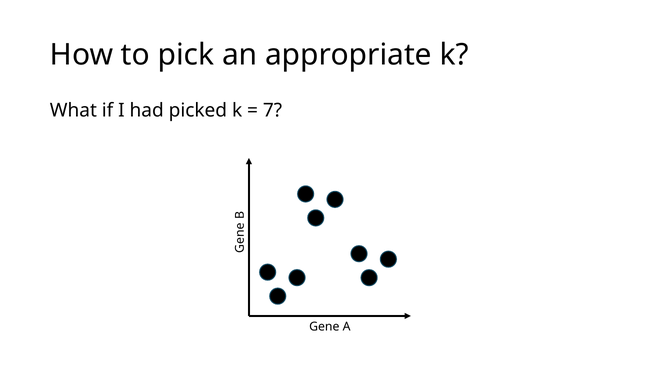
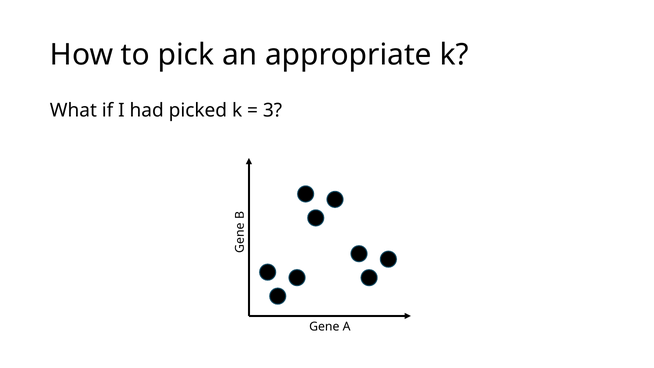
7: 7 -> 3
